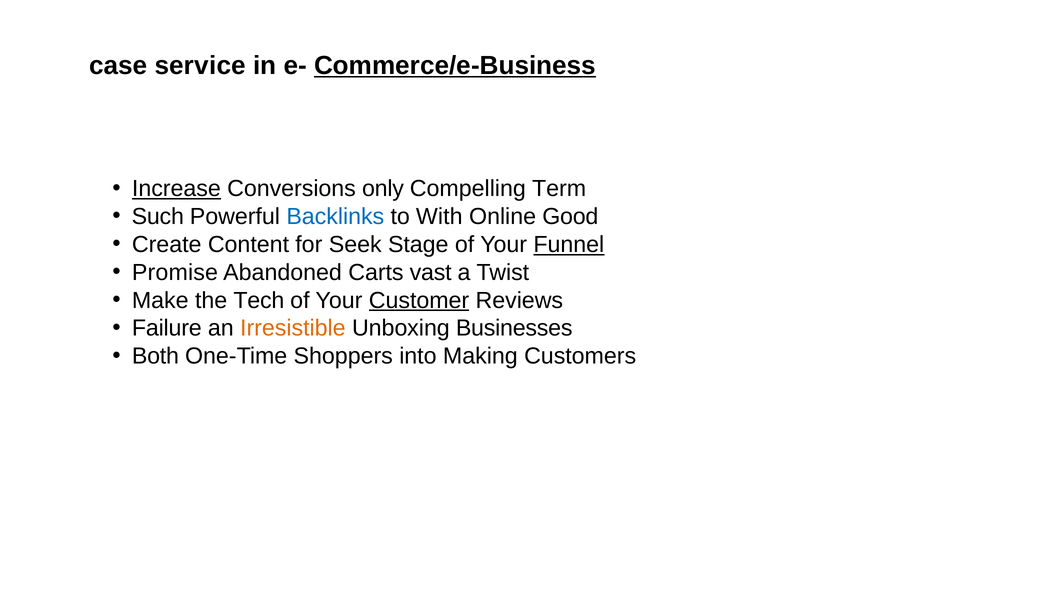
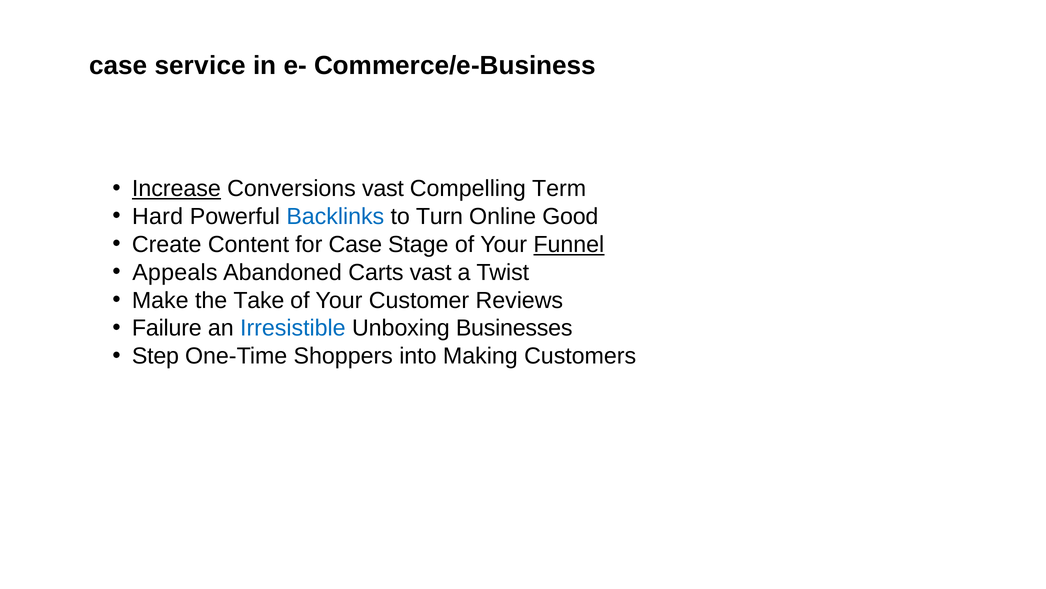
Commerce/e-Business underline: present -> none
Conversions only: only -> vast
Such: Such -> Hard
With: With -> Turn
for Seek: Seek -> Case
Promise: Promise -> Appeals
Tech: Tech -> Take
Customer underline: present -> none
Irresistible colour: orange -> blue
Both: Both -> Step
